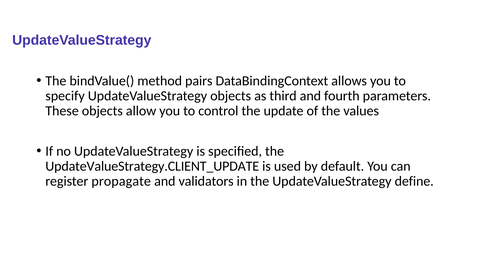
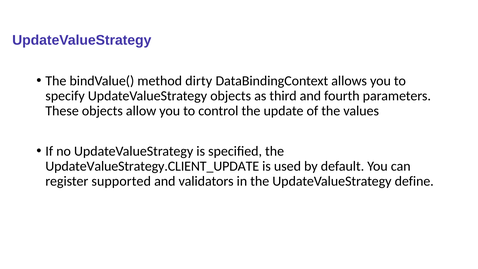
pairs: pairs -> dirty
propagate: propagate -> supported
